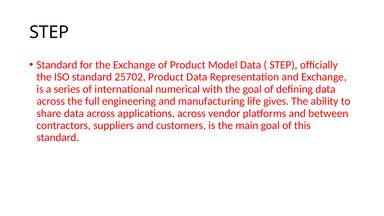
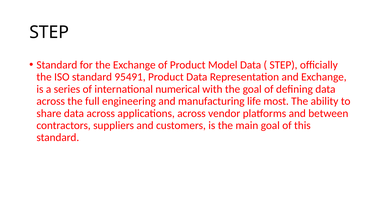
25702: 25702 -> 95491
gives: gives -> most
